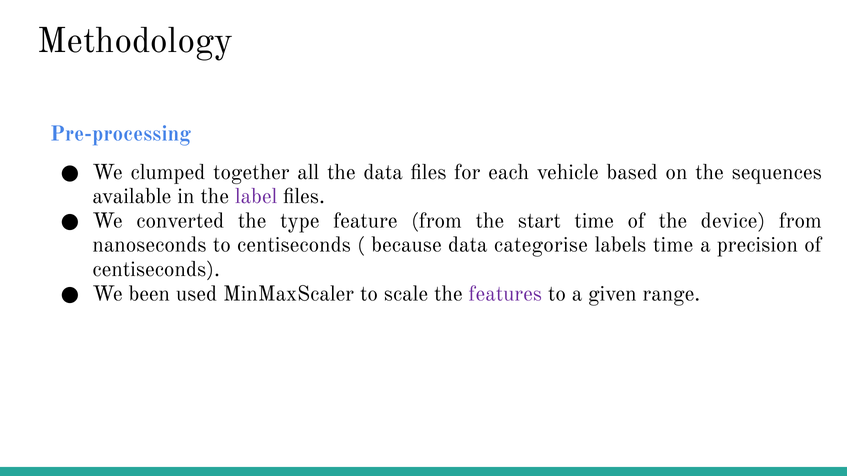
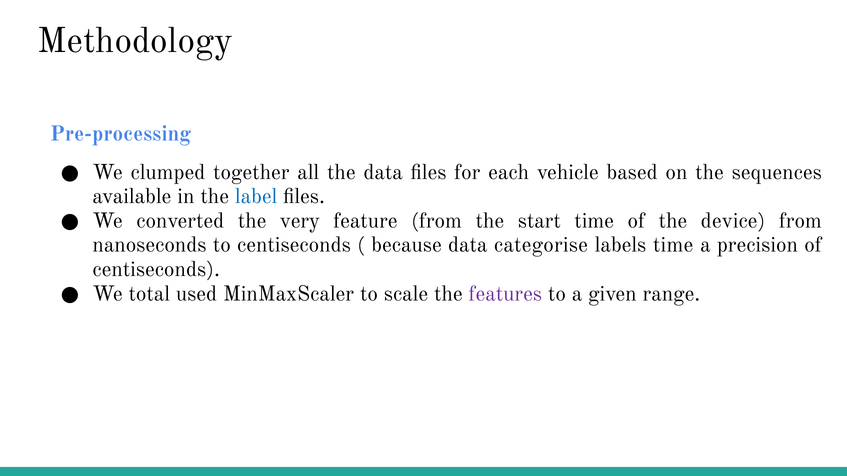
label colour: purple -> blue
type: type -> very
been: been -> total
